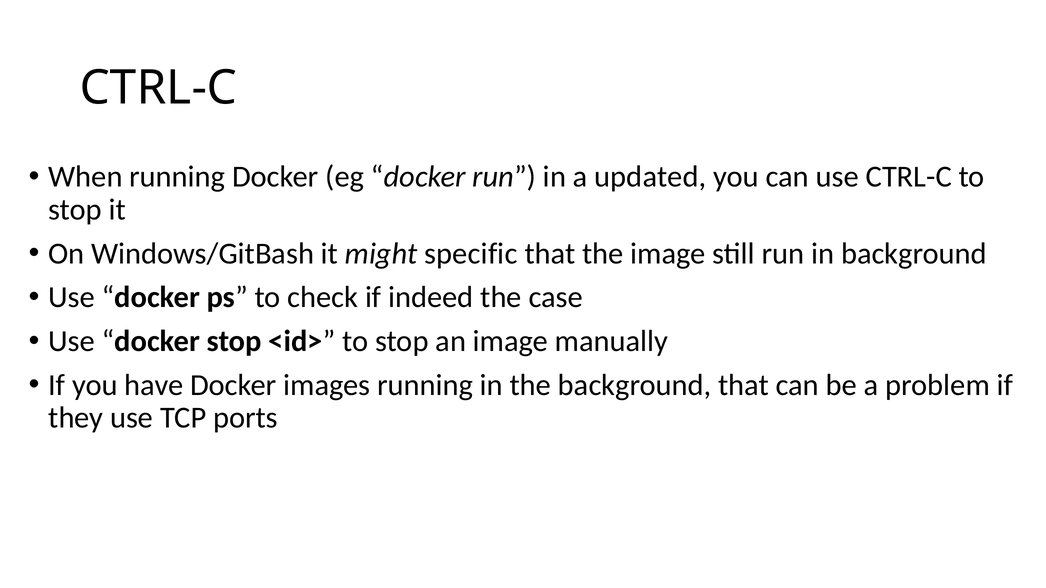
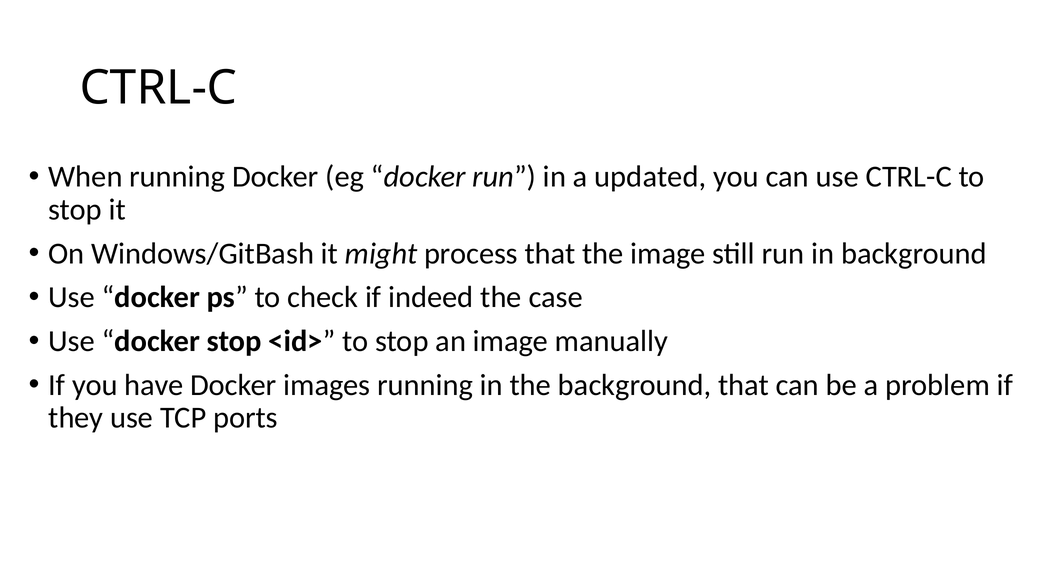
specific: specific -> process
